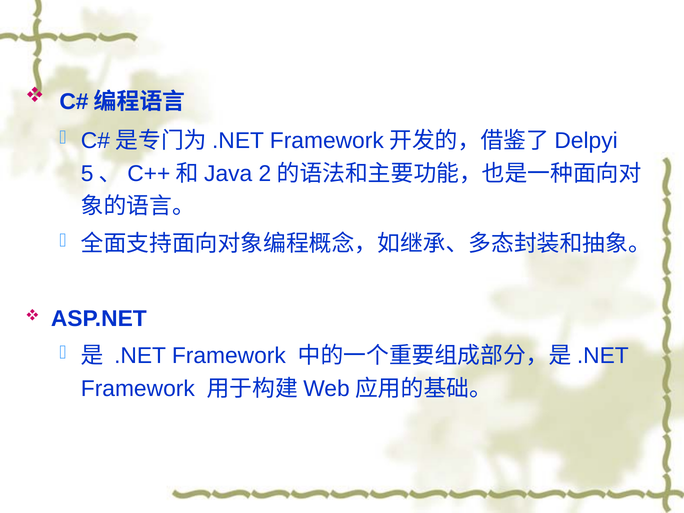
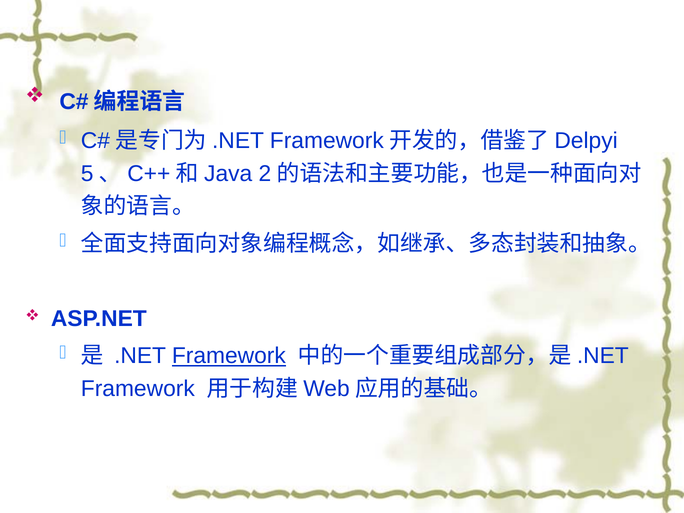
Framework at (229, 356) underline: none -> present
